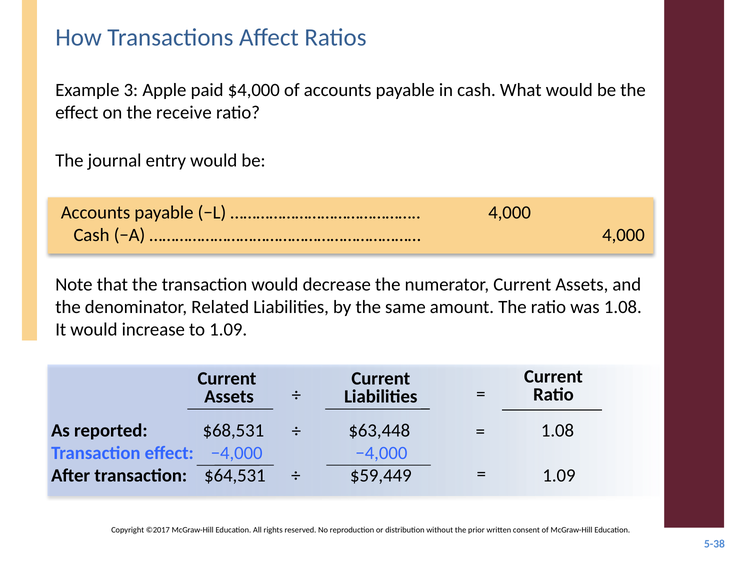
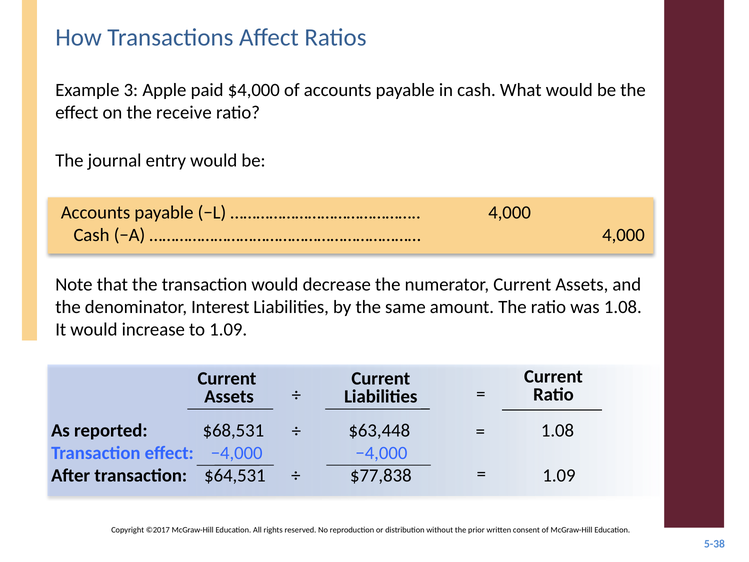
Related: Related -> Interest
$59,449: $59,449 -> $77,838
